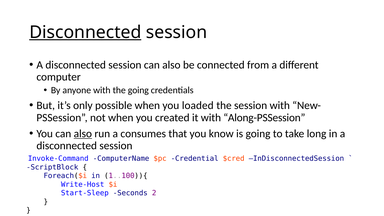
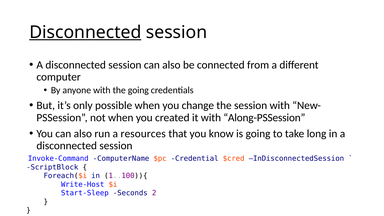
loaded: loaded -> change
also at (83, 134) underline: present -> none
consumes: consumes -> resources
